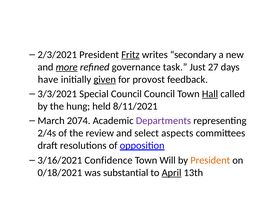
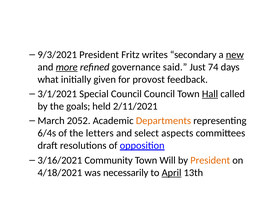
2/3/2021: 2/3/2021 -> 9/3/2021
Fritz underline: present -> none
new underline: none -> present
task: task -> said
27: 27 -> 74
have: have -> what
given underline: present -> none
3/3/2021: 3/3/2021 -> 3/1/2021
hung: hung -> goals
8/11/2021: 8/11/2021 -> 2/11/2021
2074: 2074 -> 2052
Departments colour: purple -> orange
2/4s: 2/4s -> 6/4s
review: review -> letters
Confidence: Confidence -> Community
0/18/2021: 0/18/2021 -> 4/18/2021
substantial: substantial -> necessarily
